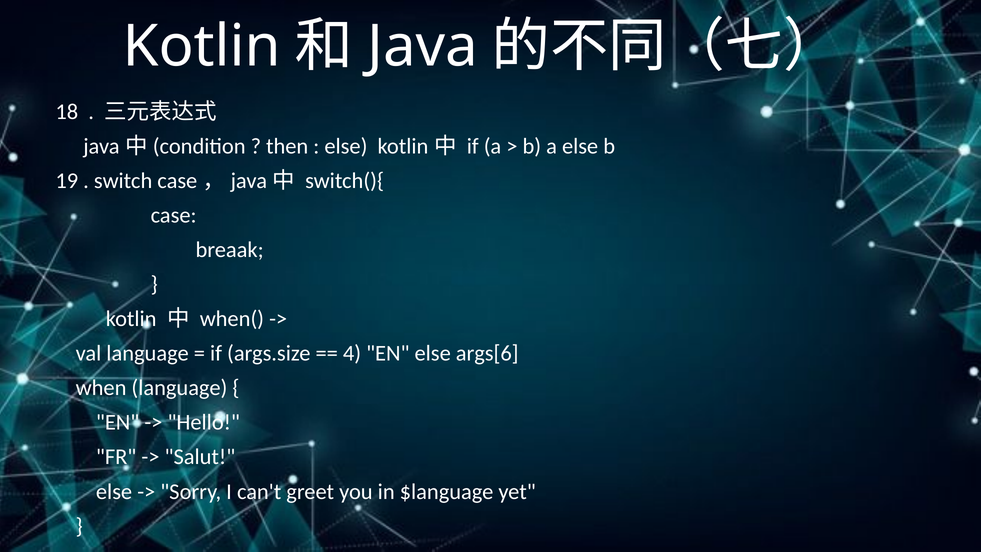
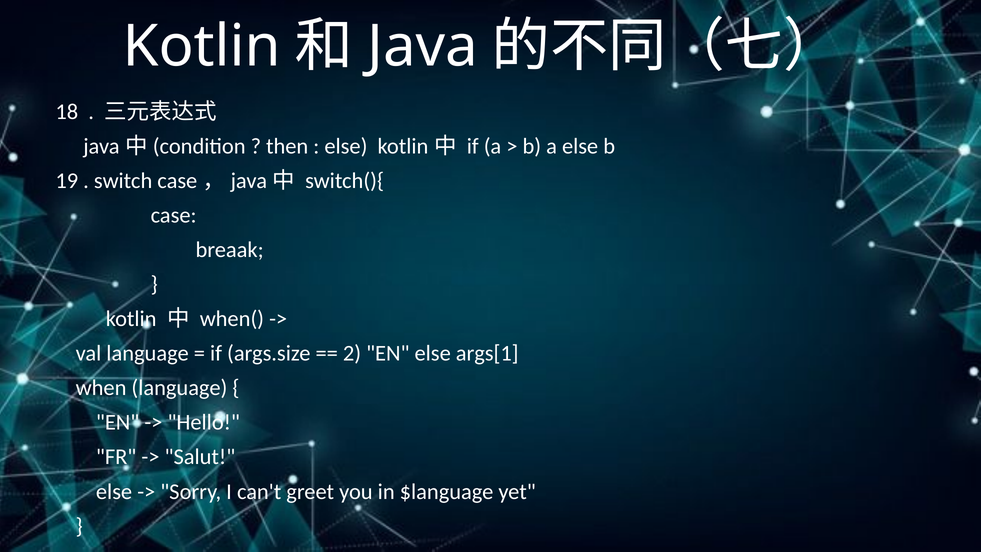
4: 4 -> 2
args[6: args[6 -> args[1
